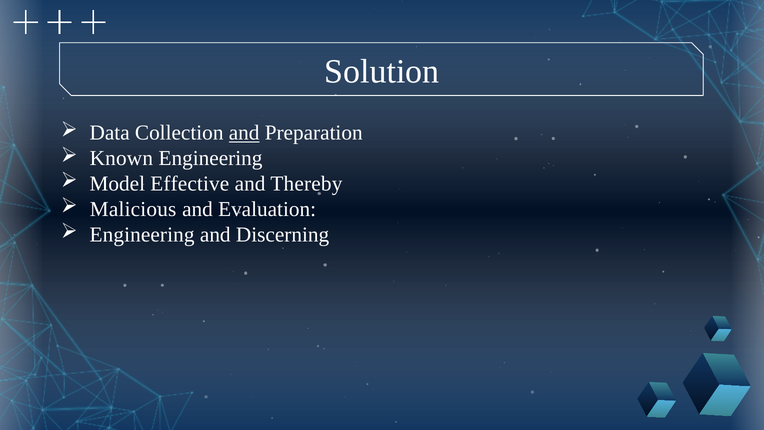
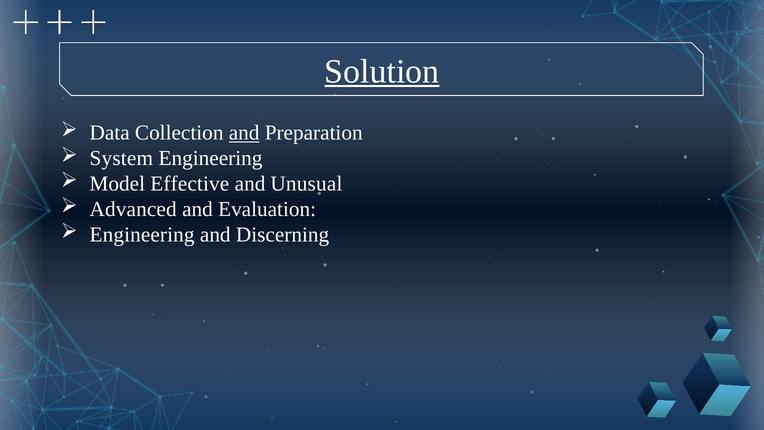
Solution underline: none -> present
Known: Known -> System
Thereby: Thereby -> Unusual
Malicious: Malicious -> Advanced
